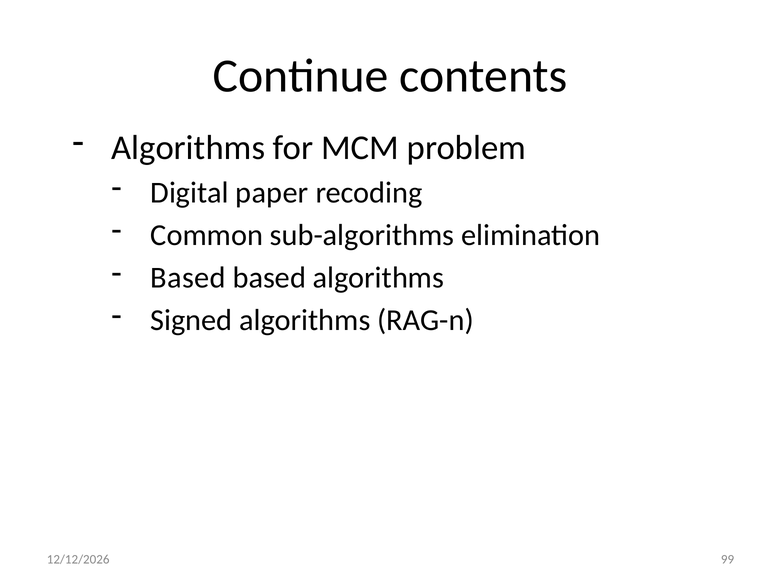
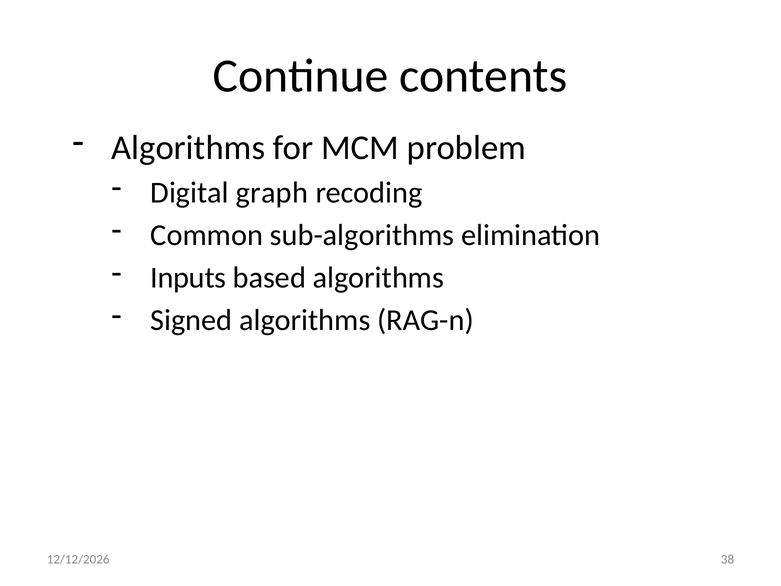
paper: paper -> graph
Based at (188, 278): Based -> Inputs
99: 99 -> 38
